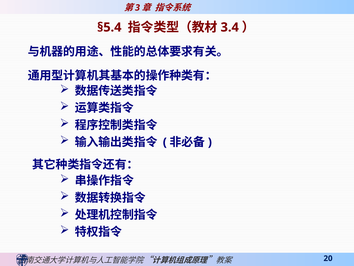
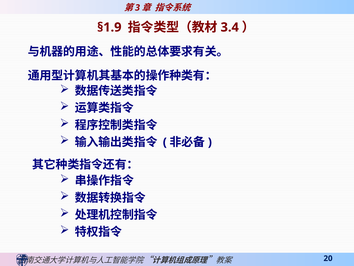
§5.4: §5.4 -> §1.9
